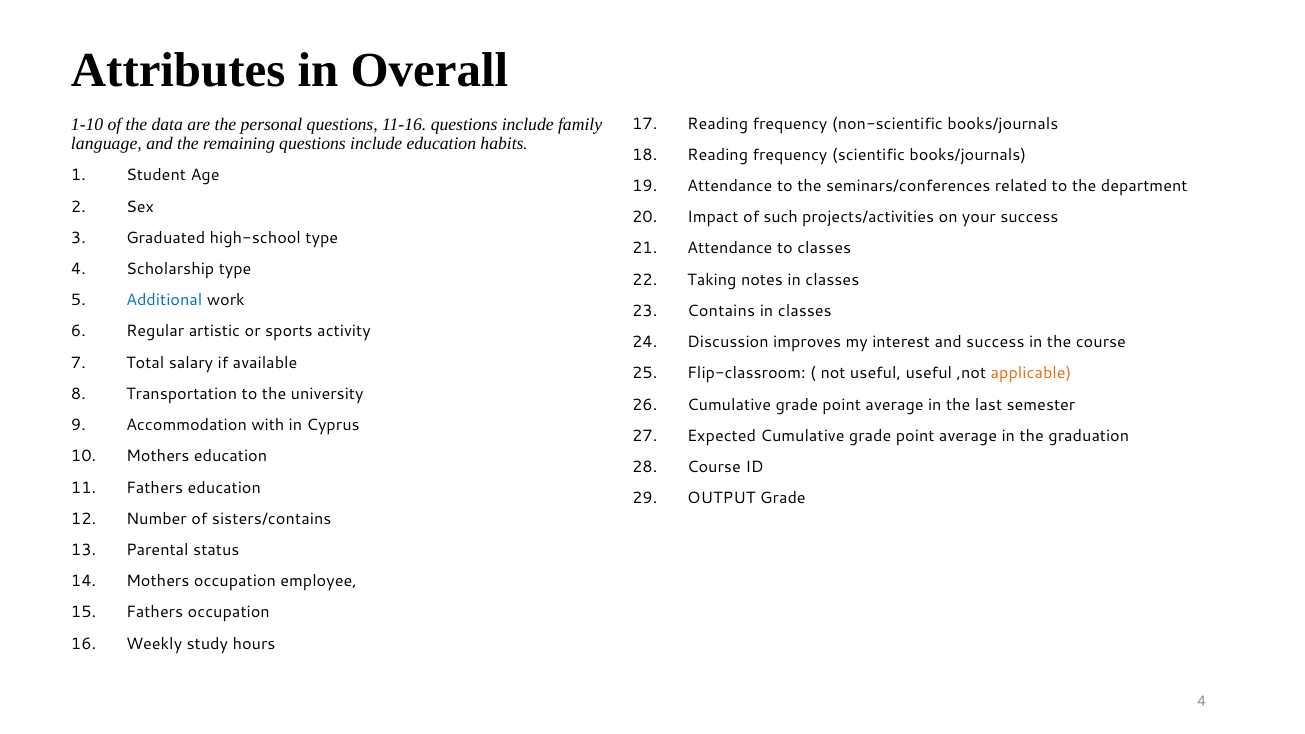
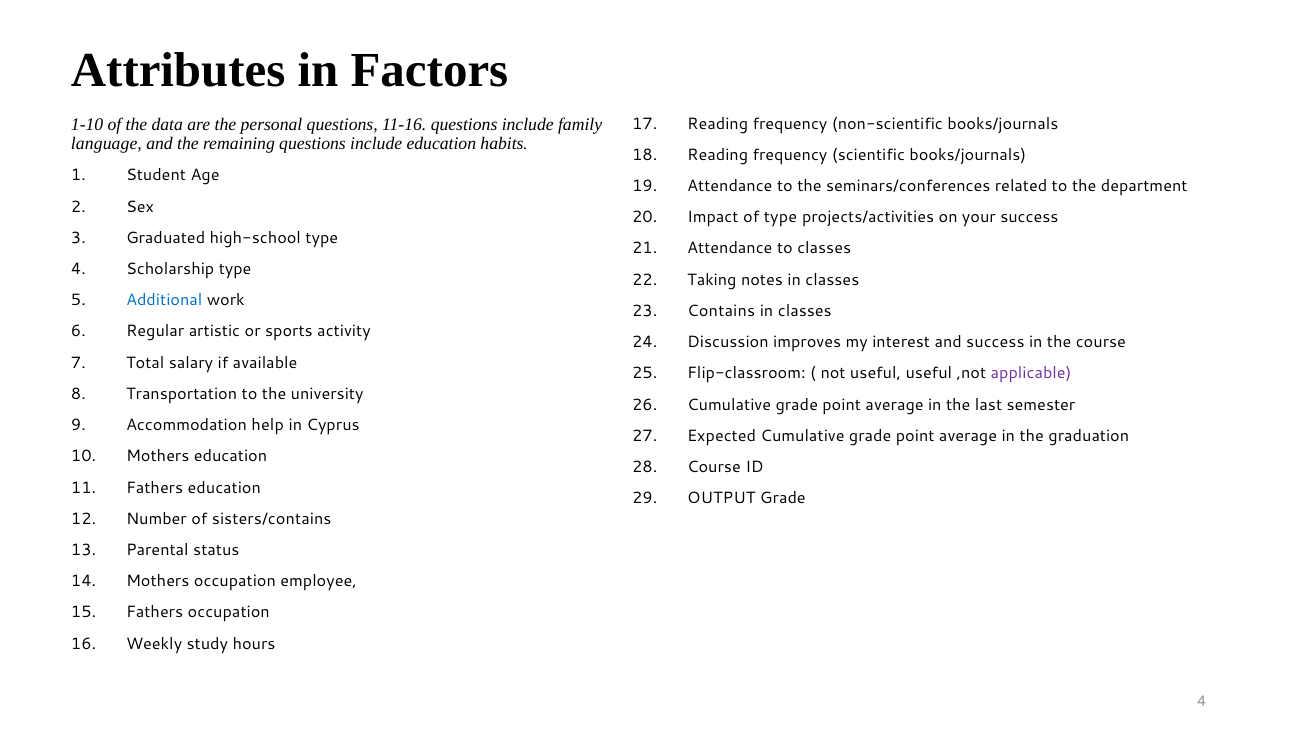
Overall: Overall -> Factors
of such: such -> type
applicable colour: orange -> purple
with: with -> help
